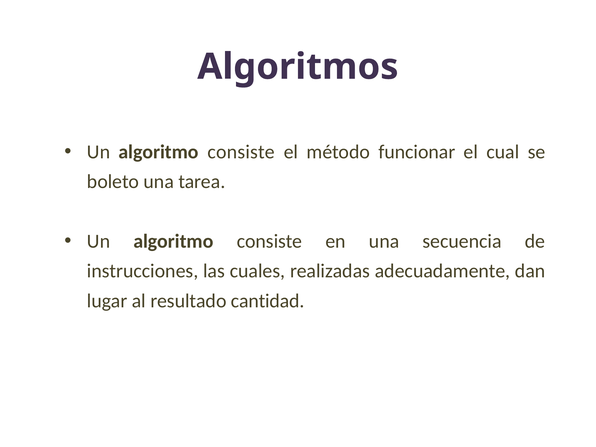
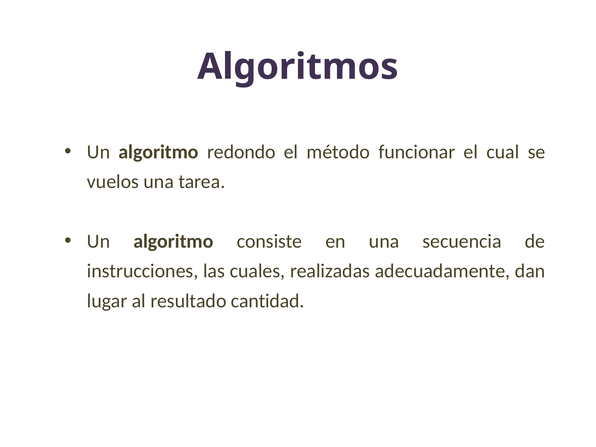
consiste at (241, 152): consiste -> redondo
boleto: boleto -> vuelos
